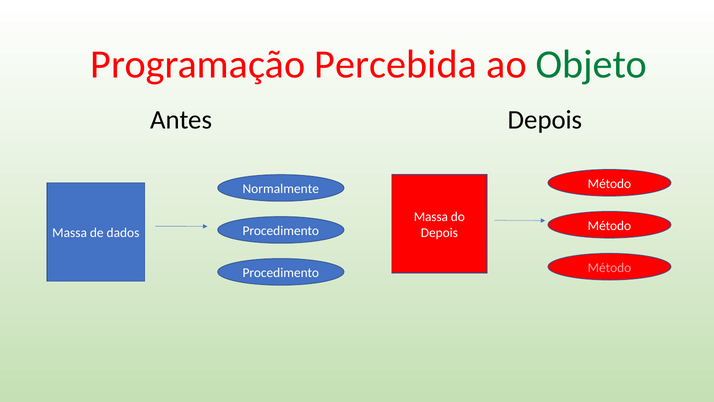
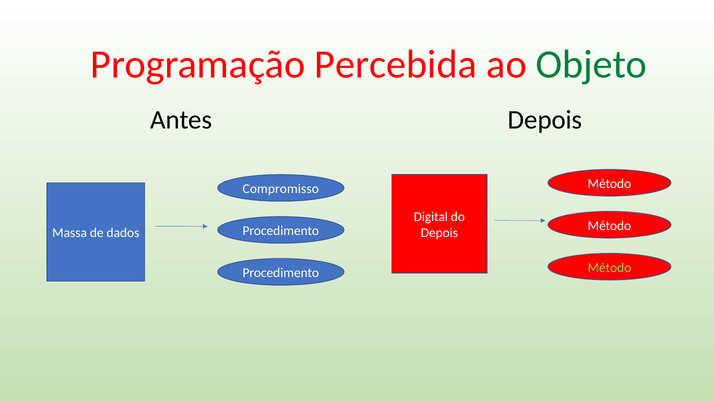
Normalmente: Normalmente -> Compromisso
Massa at (431, 216): Massa -> Digital
Método at (609, 267) colour: pink -> light green
